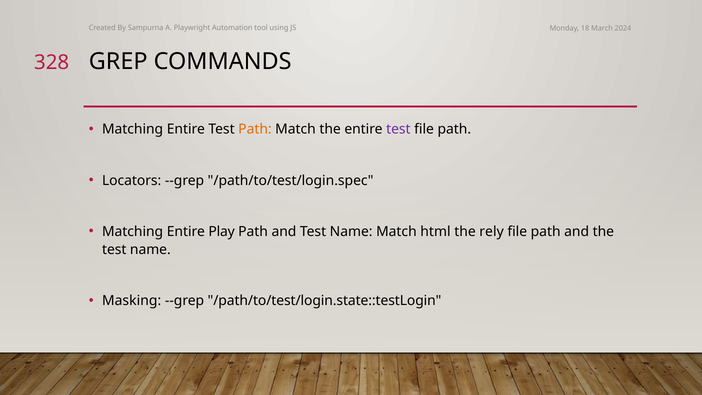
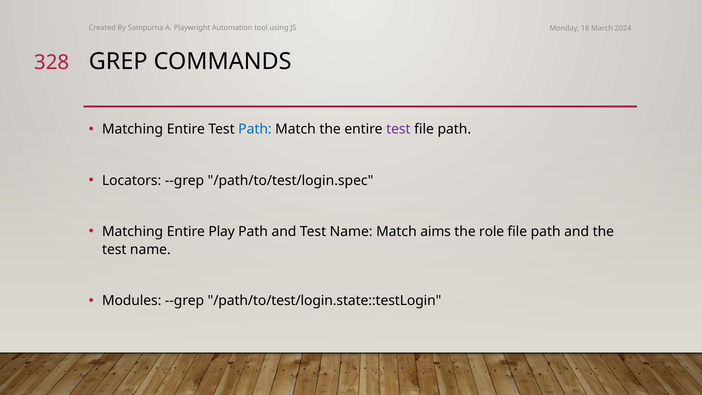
Path at (255, 129) colour: orange -> blue
html: html -> aims
rely: rely -> role
Masking: Masking -> Modules
